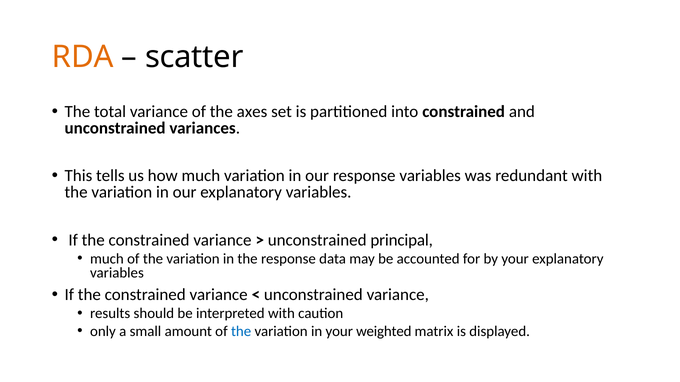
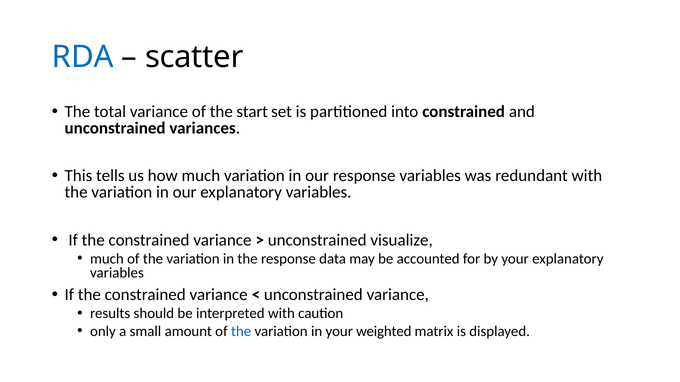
RDA colour: orange -> blue
axes: axes -> start
principal: principal -> visualize
